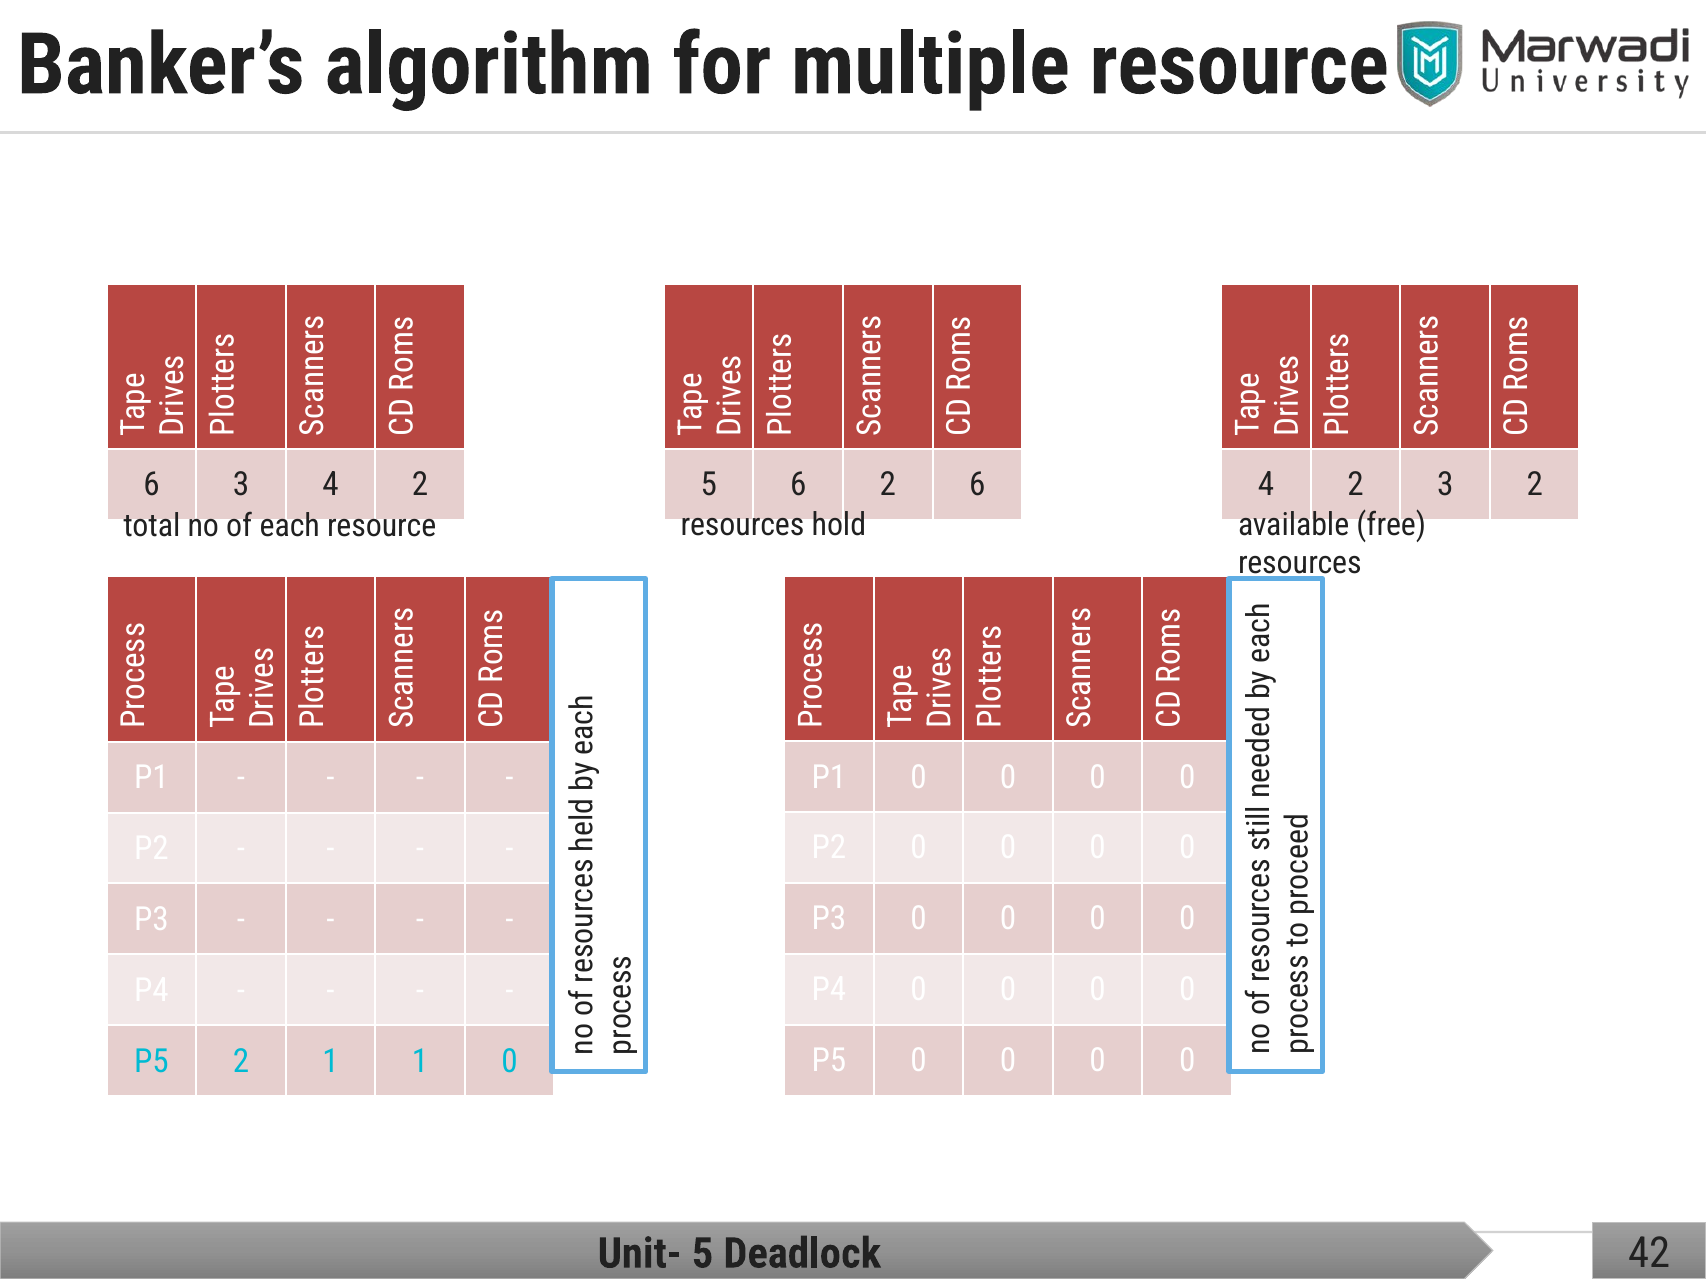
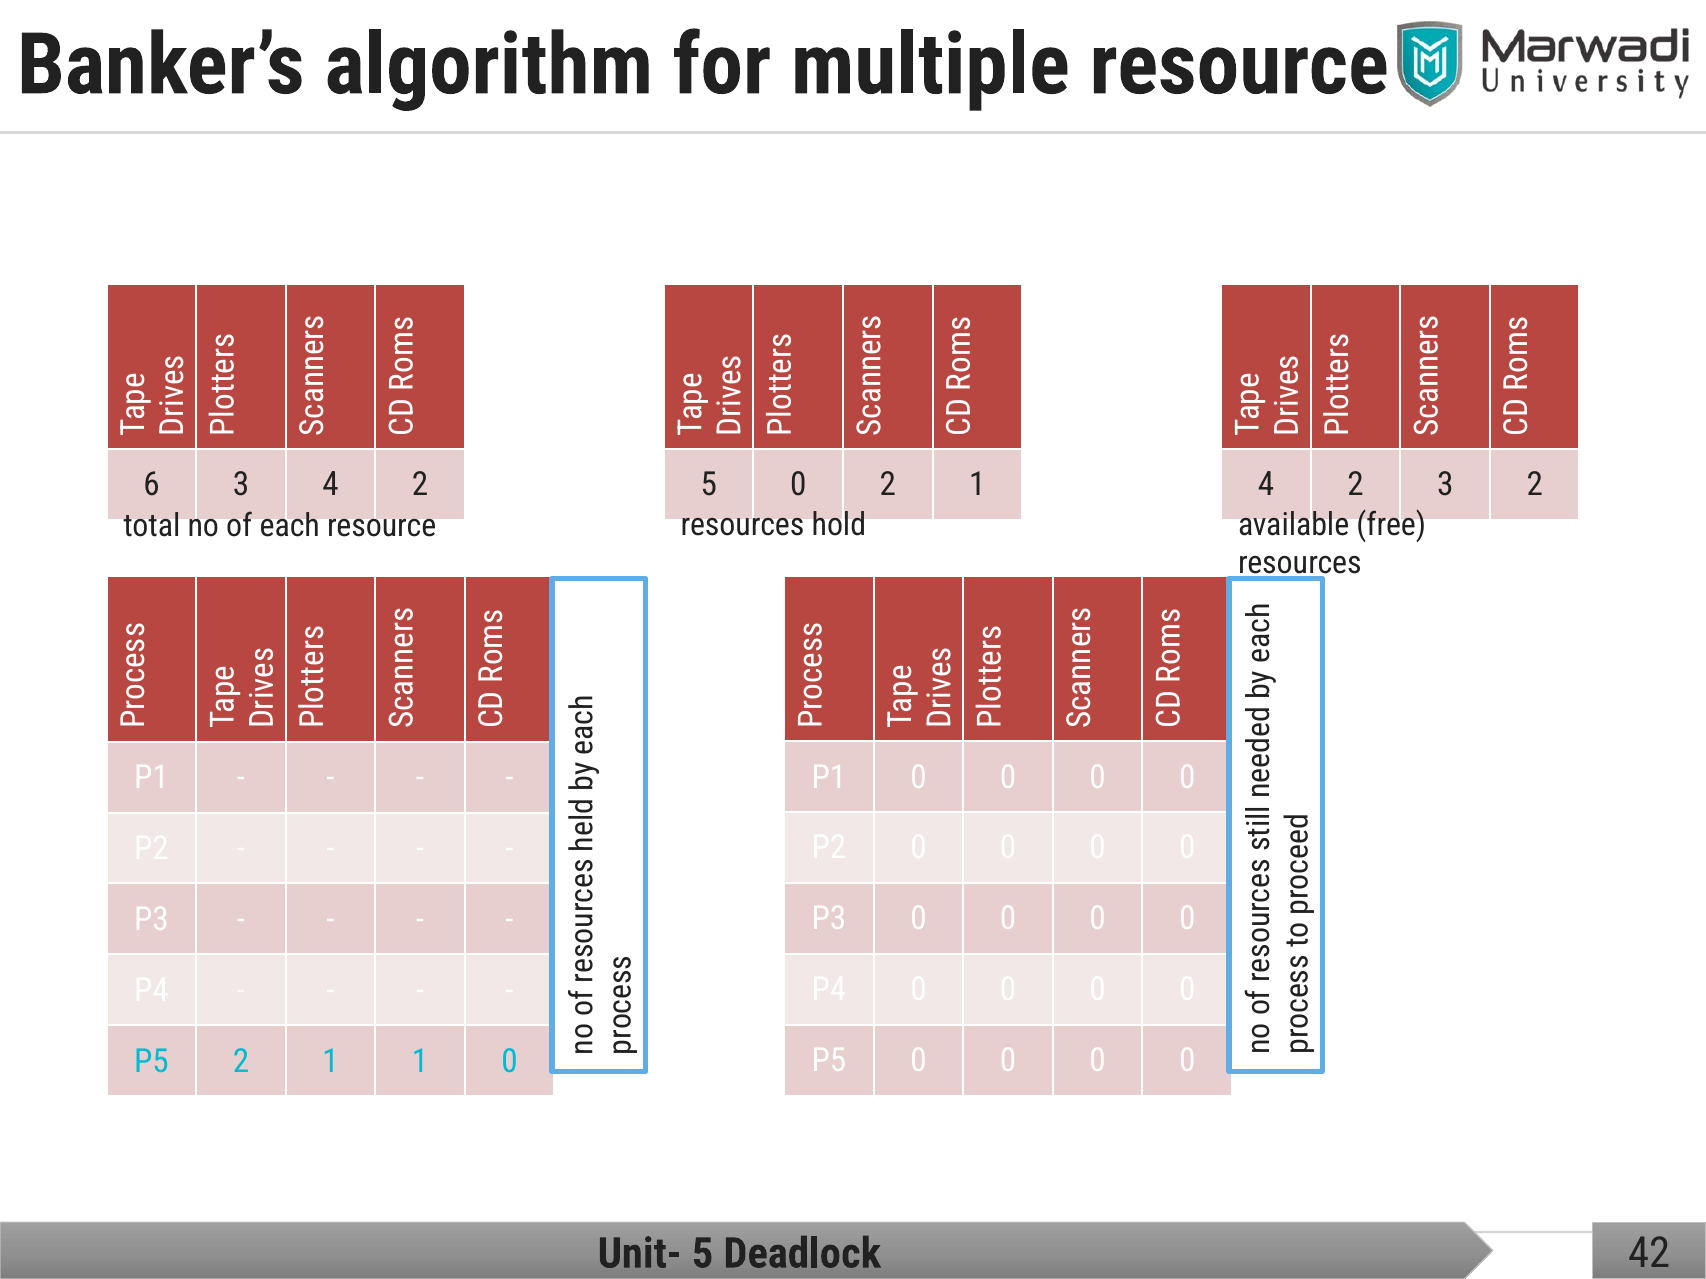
5 6: 6 -> 0
6 at (977, 485): 6 -> 1
